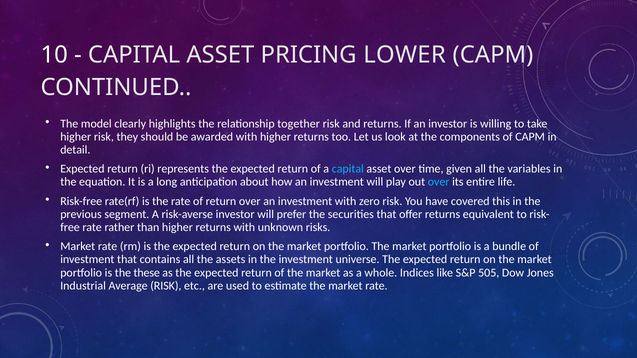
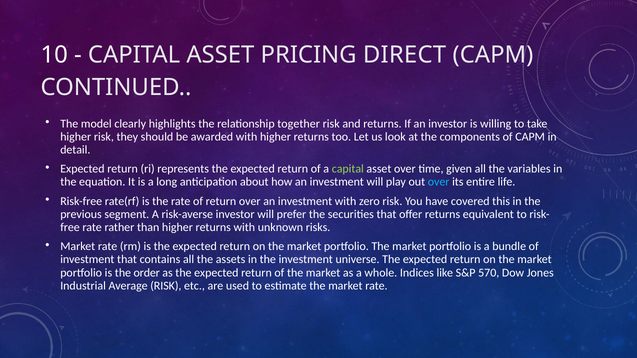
LOWER: LOWER -> DIRECT
capital at (348, 169) colour: light blue -> light green
these: these -> order
505: 505 -> 570
